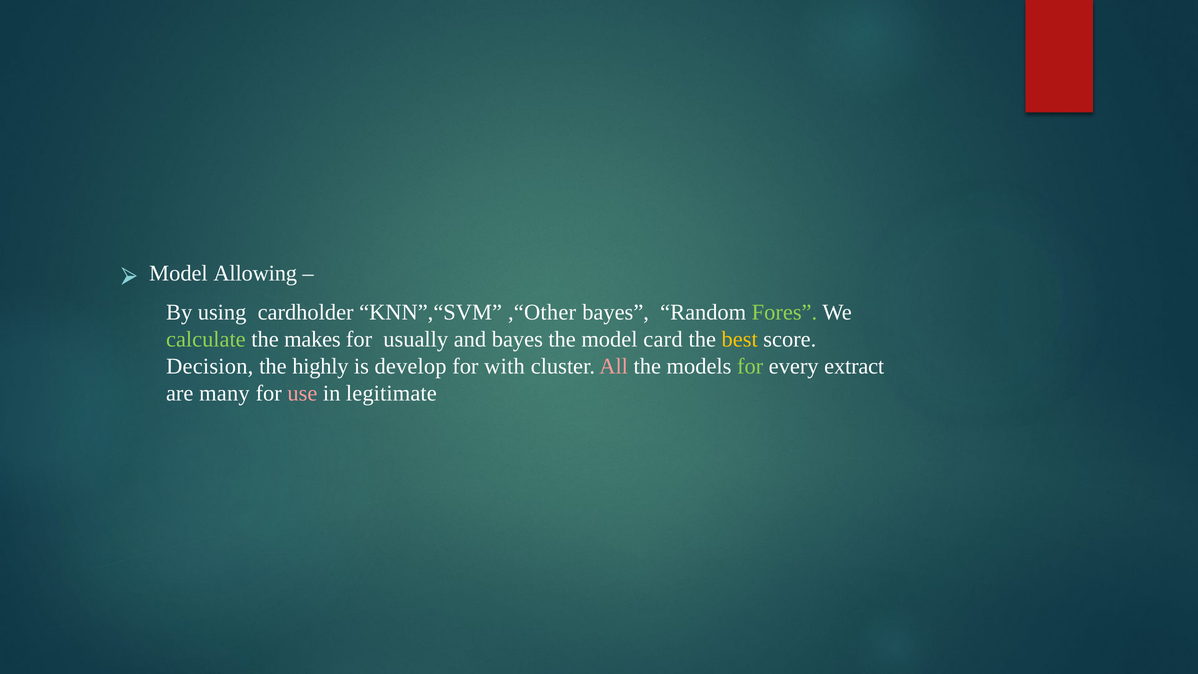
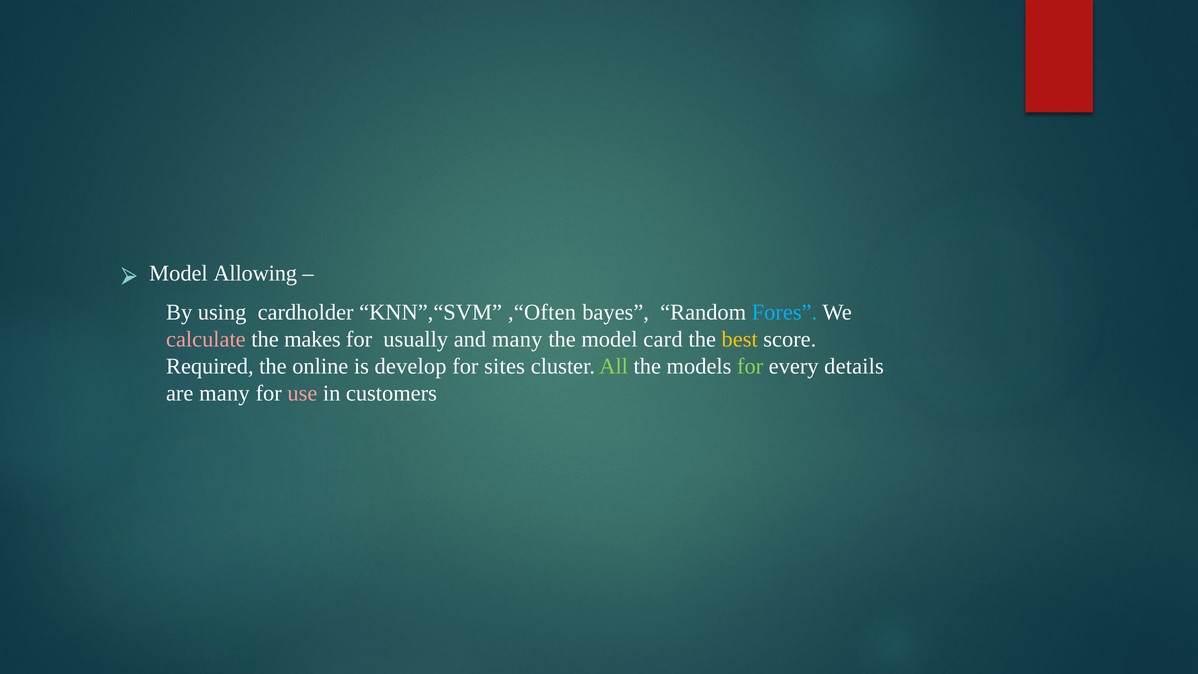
,“Other: ,“Other -> ,“Often
Fores colour: light green -> light blue
calculate colour: light green -> pink
and bayes: bayes -> many
Decision: Decision -> Required
highly: highly -> online
with: with -> sites
All colour: pink -> light green
extract: extract -> details
legitimate: legitimate -> customers
